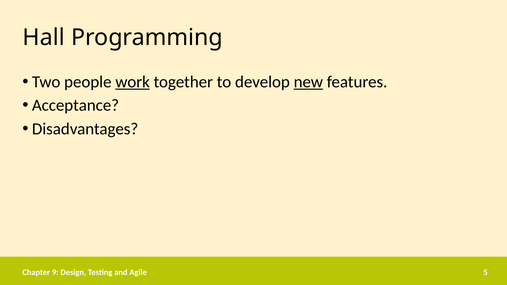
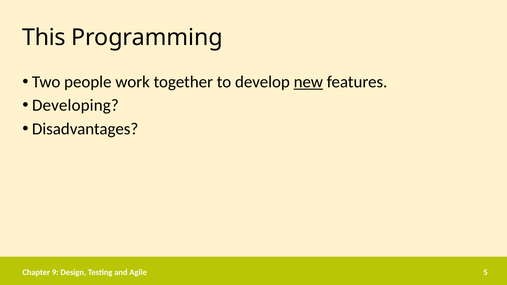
Hall: Hall -> This
work underline: present -> none
Acceptance: Acceptance -> Developing
